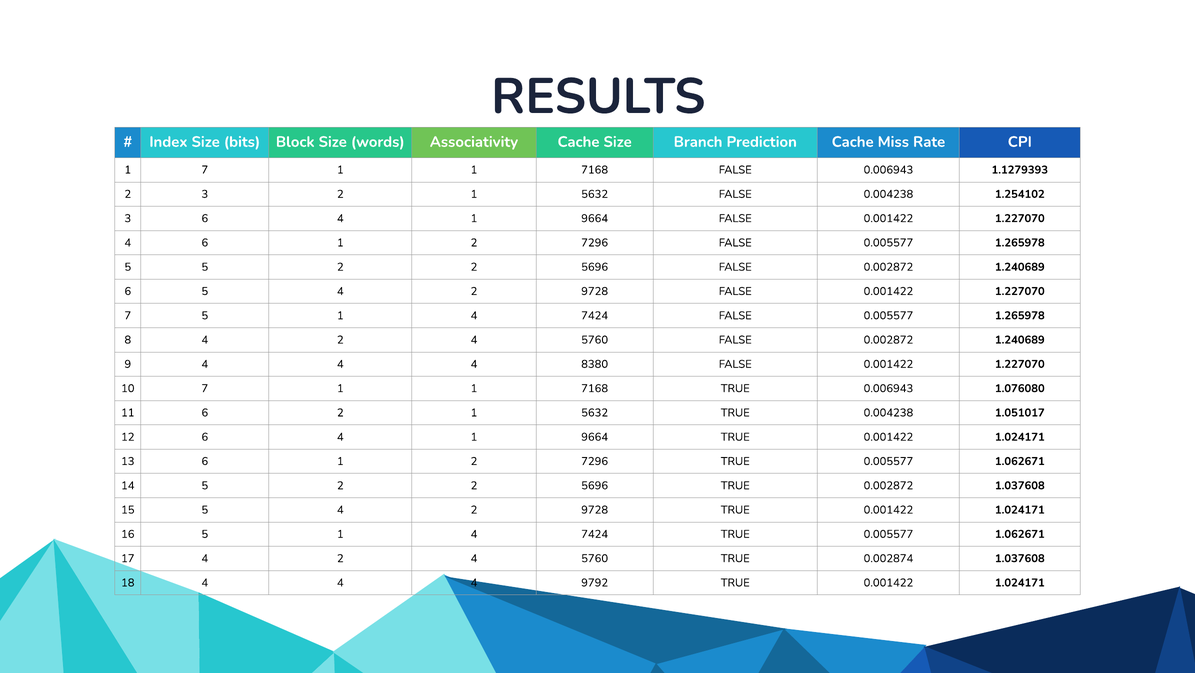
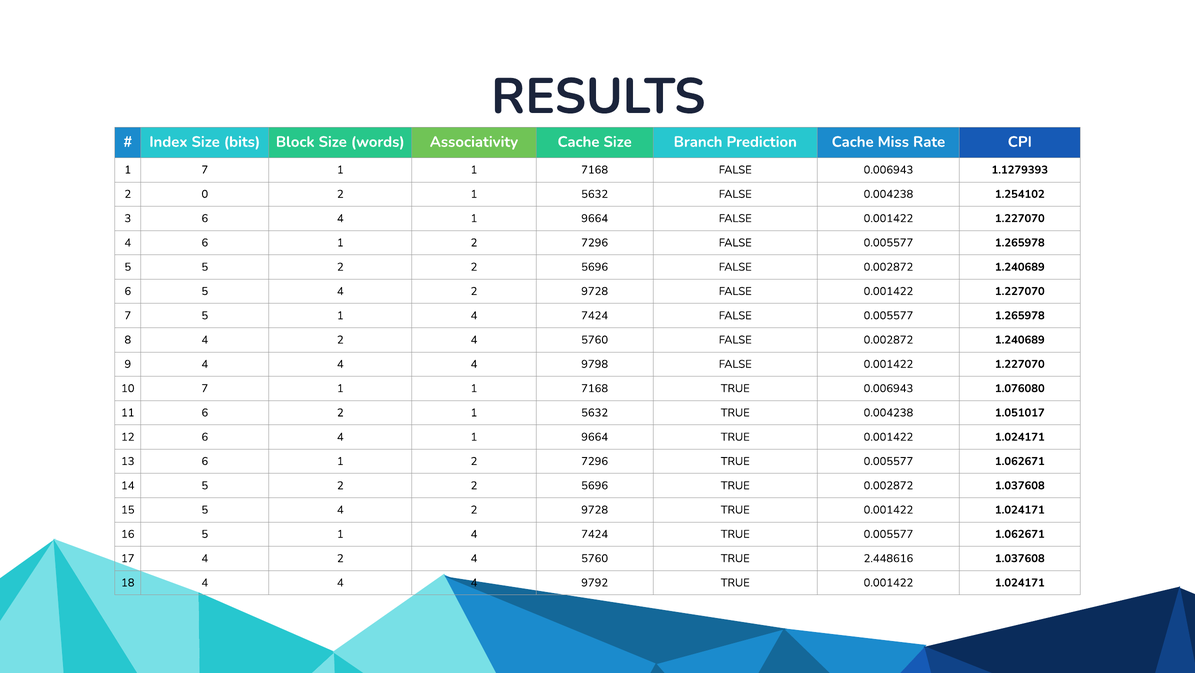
2 3: 3 -> 0
8380: 8380 -> 9798
0.002874: 0.002874 -> 2.448616
